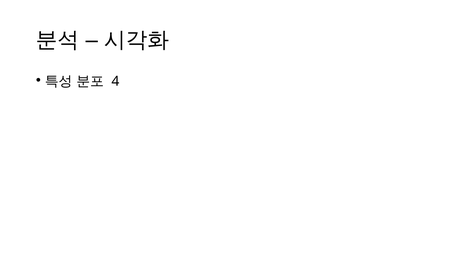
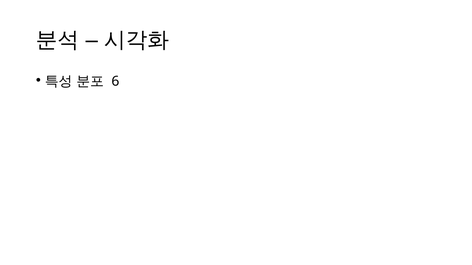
4: 4 -> 6
